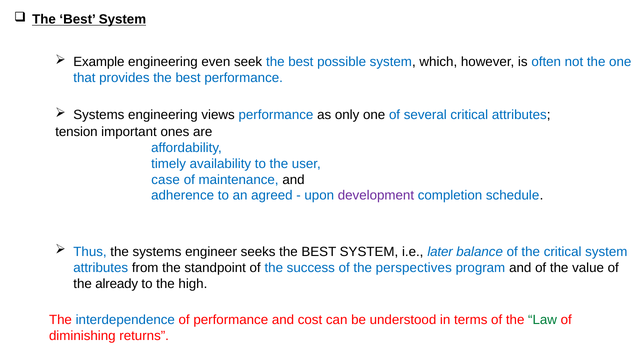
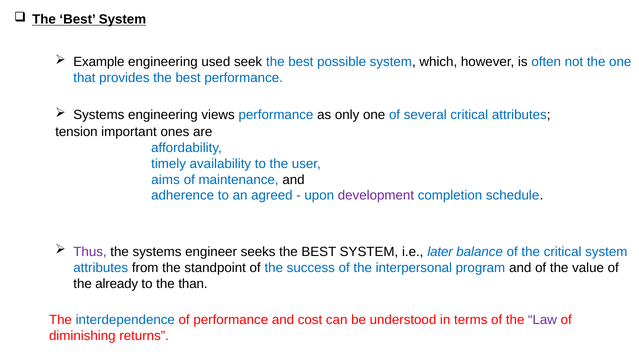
even: even -> used
case: case -> aims
Thus colour: blue -> purple
perspectives: perspectives -> interpersonal
high: high -> than
Law colour: green -> purple
